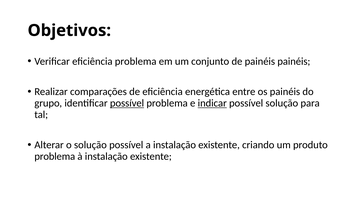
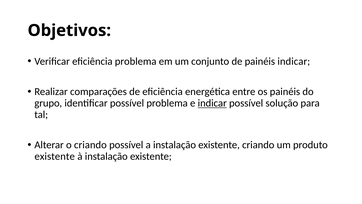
painéis painéis: painéis -> indicar
possível at (127, 103) underline: present -> none
o solução: solução -> criando
problema at (55, 156): problema -> existente
